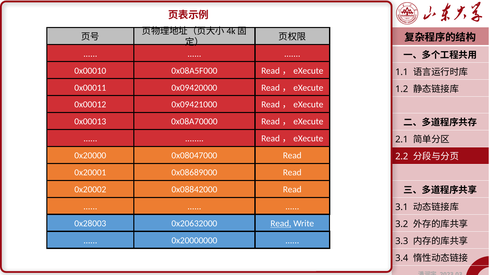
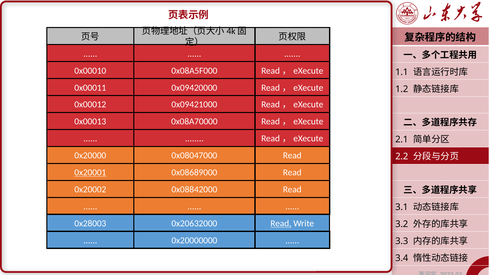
0x20001 underline: none -> present
